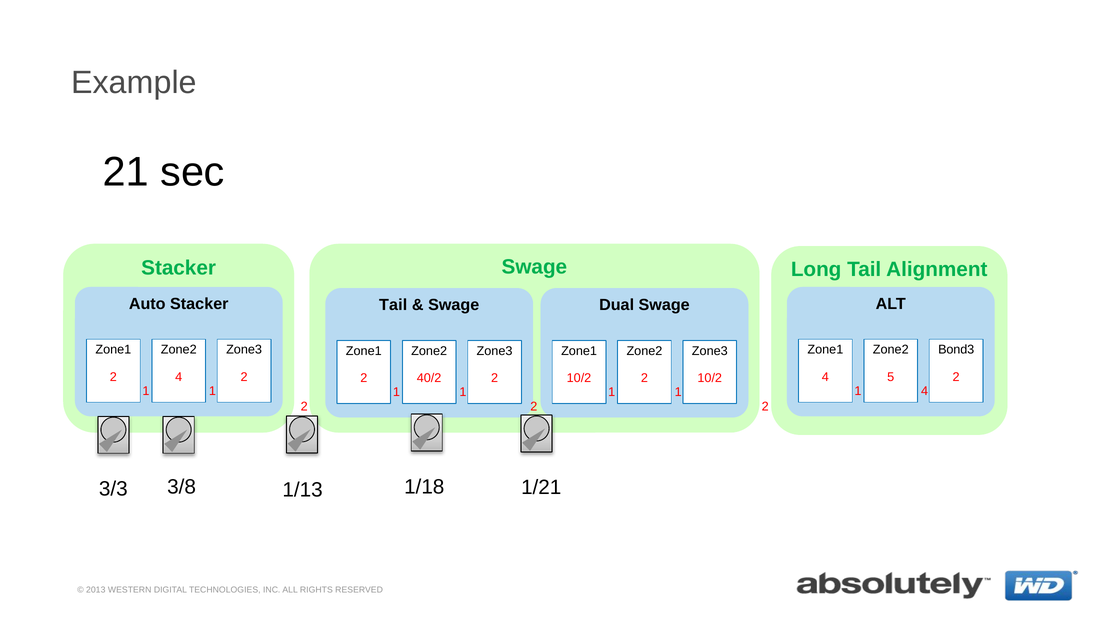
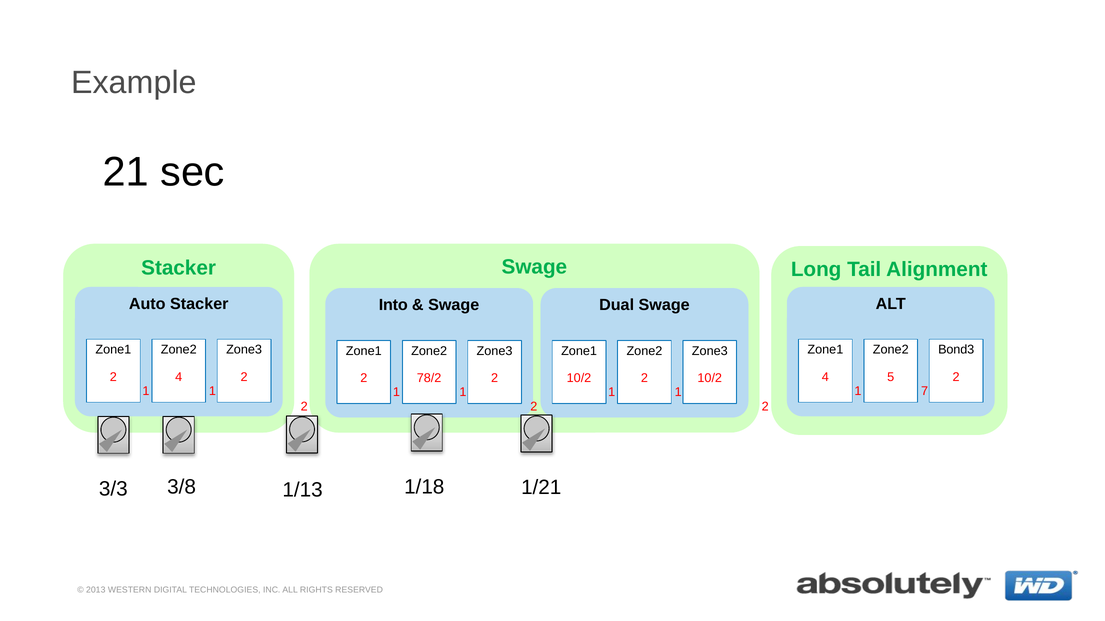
Tail at (393, 305): Tail -> Into
40/2: 40/2 -> 78/2
1 4: 4 -> 7
